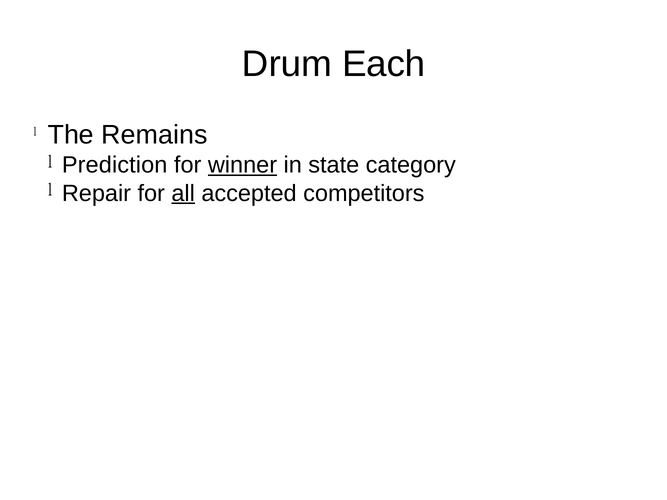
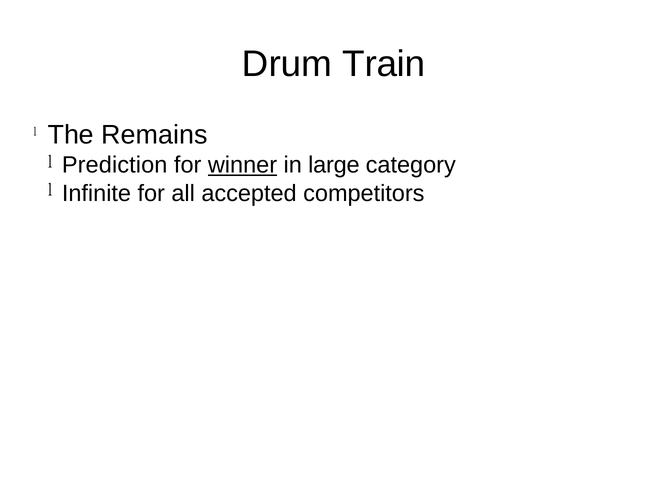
Each: Each -> Train
state: state -> large
Repair: Repair -> Infinite
all underline: present -> none
